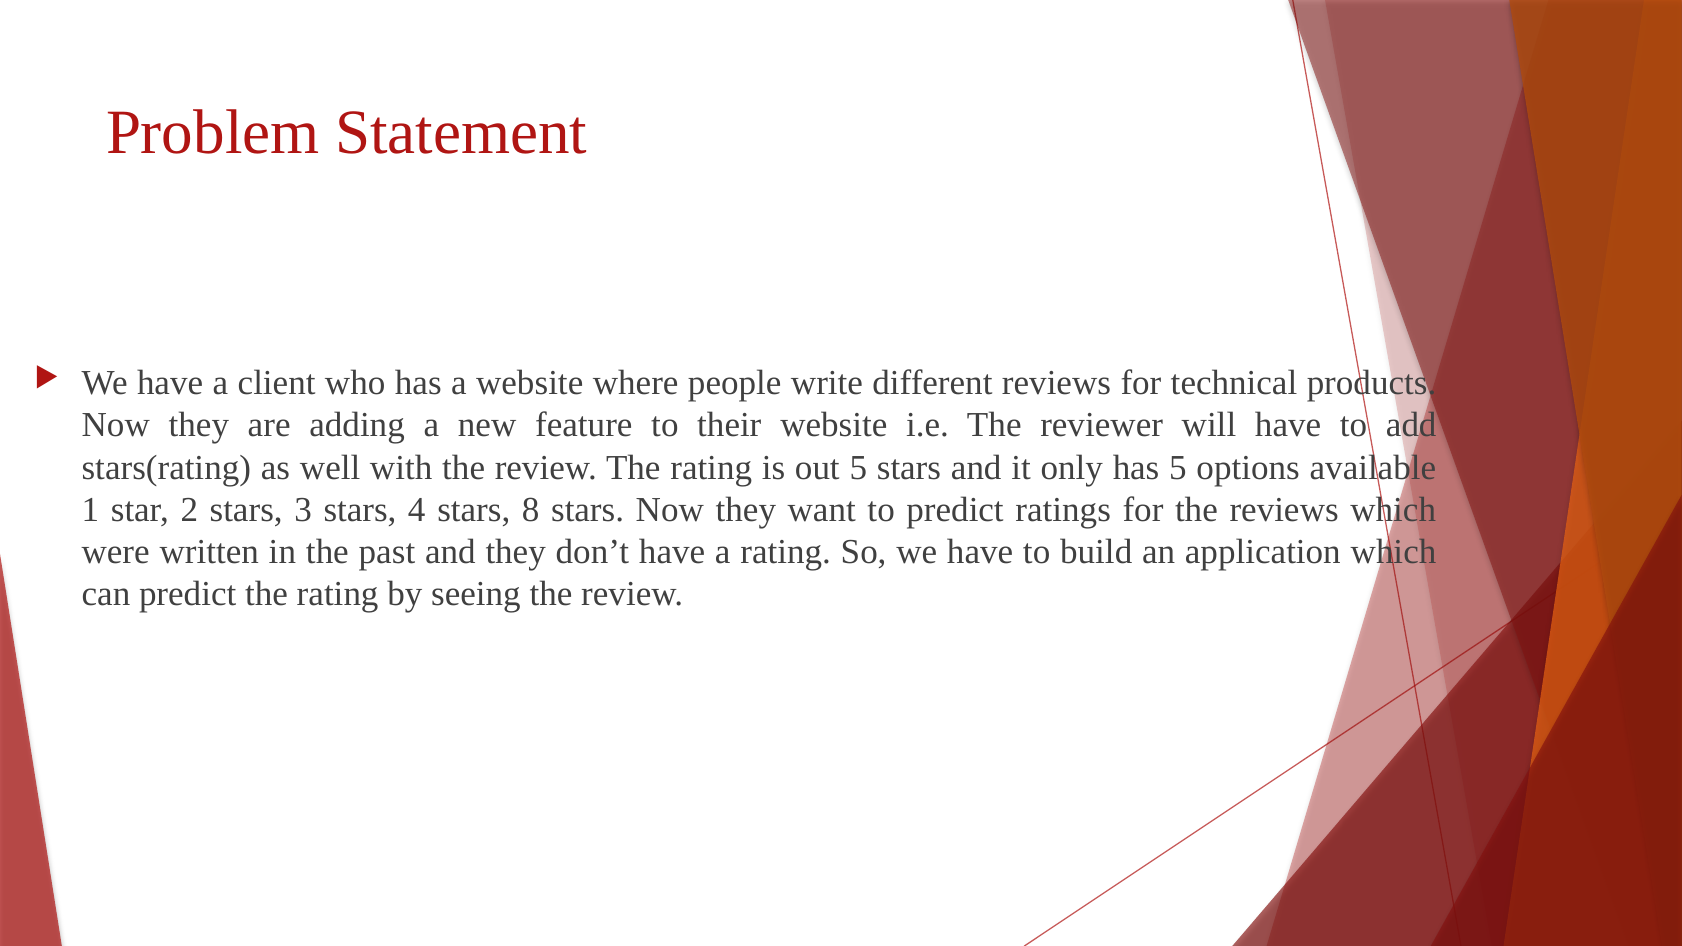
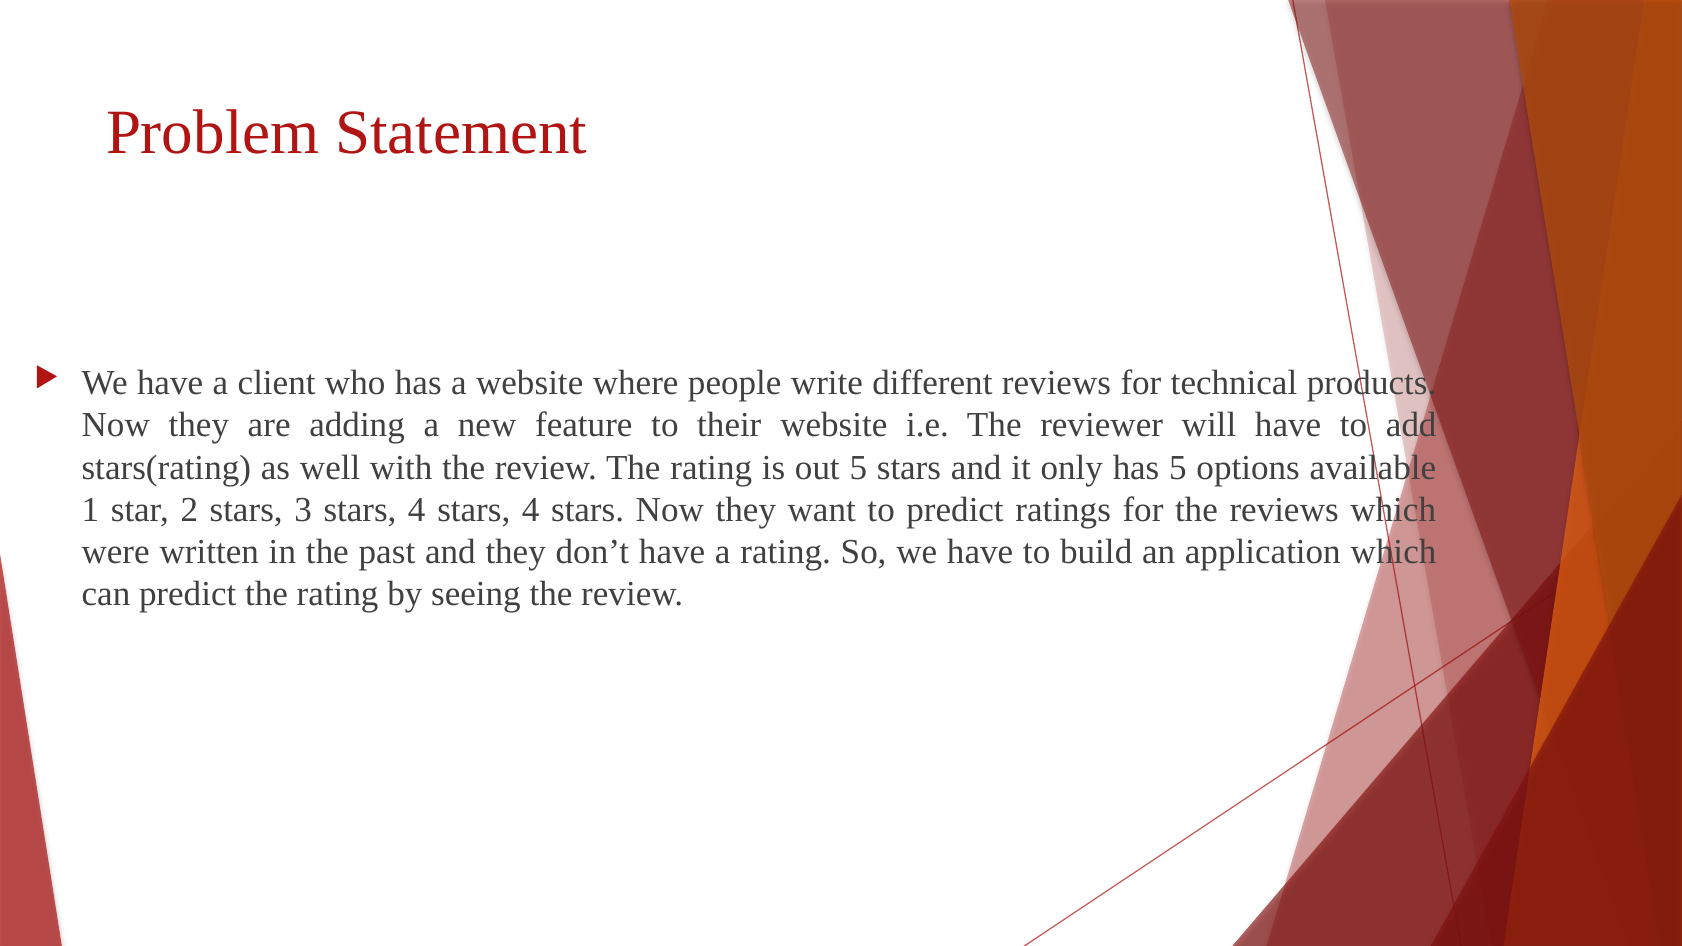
4 stars 8: 8 -> 4
